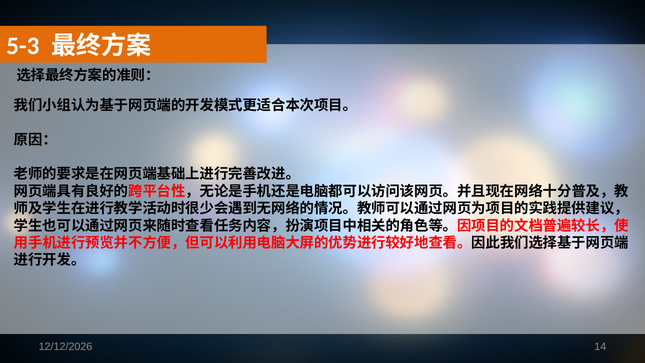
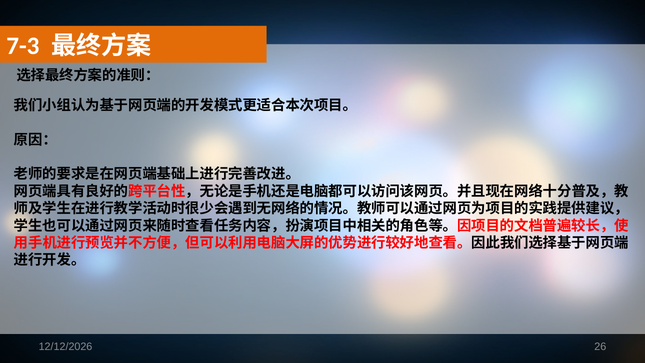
5-3: 5-3 -> 7-3
14: 14 -> 26
